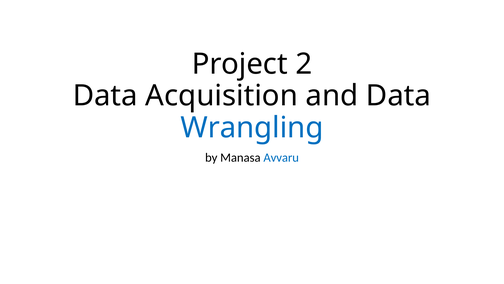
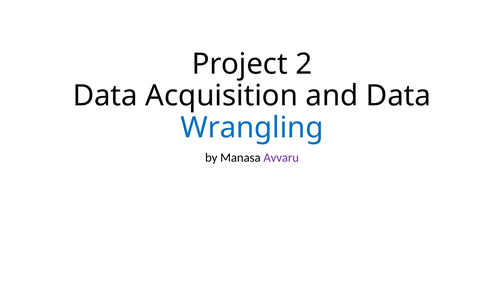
Avvaru colour: blue -> purple
